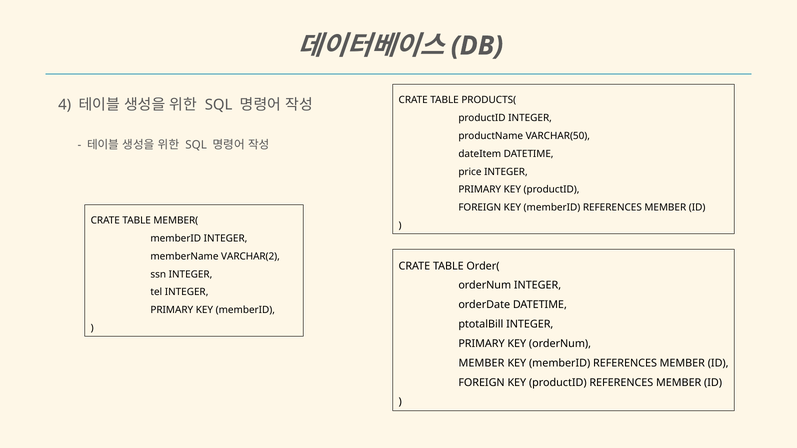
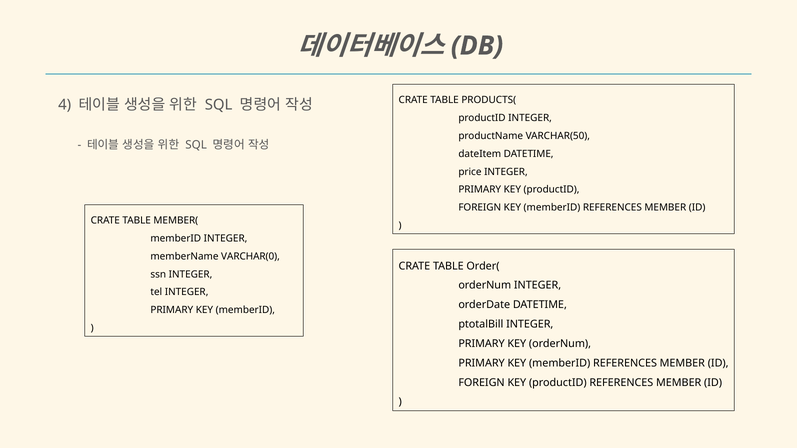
VARCHAR(2: VARCHAR(2 -> VARCHAR(0
MEMBER at (481, 363): MEMBER -> PRIMARY
